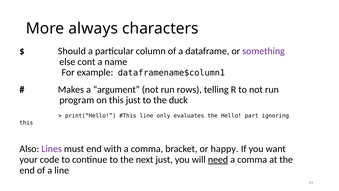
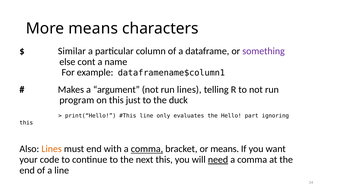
More always: always -> means
Should: Should -> Similar
run rows: rows -> lines
Lines at (52, 149) colour: purple -> orange
comma at (147, 149) underline: none -> present
or happy: happy -> means
next just: just -> this
